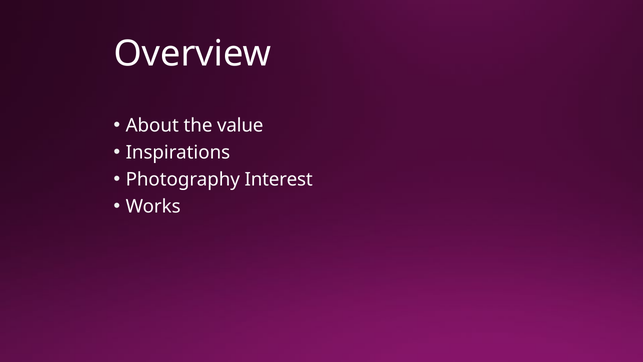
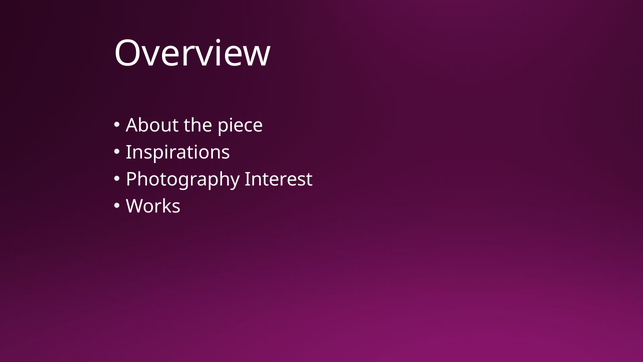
value: value -> piece
